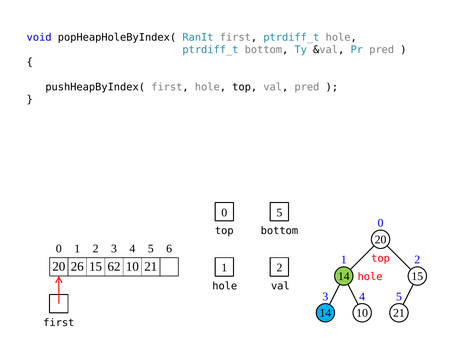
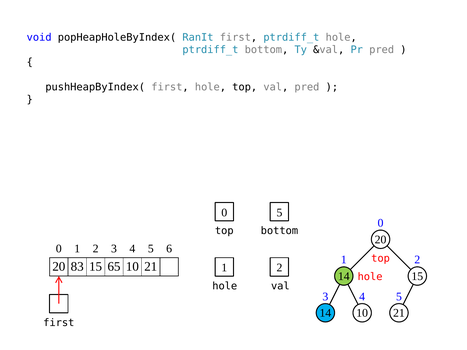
26: 26 -> 83
62: 62 -> 65
